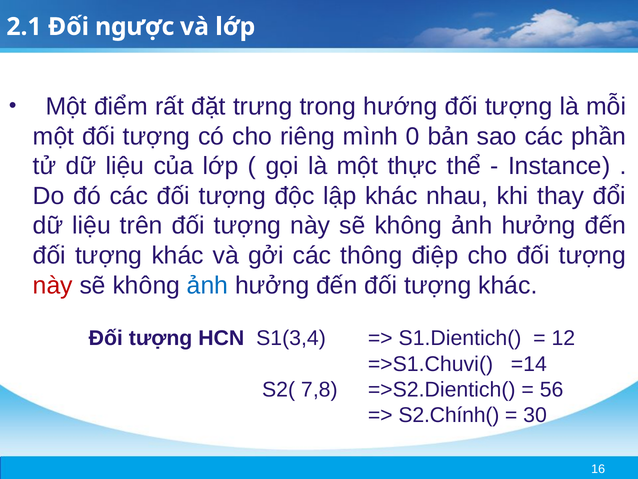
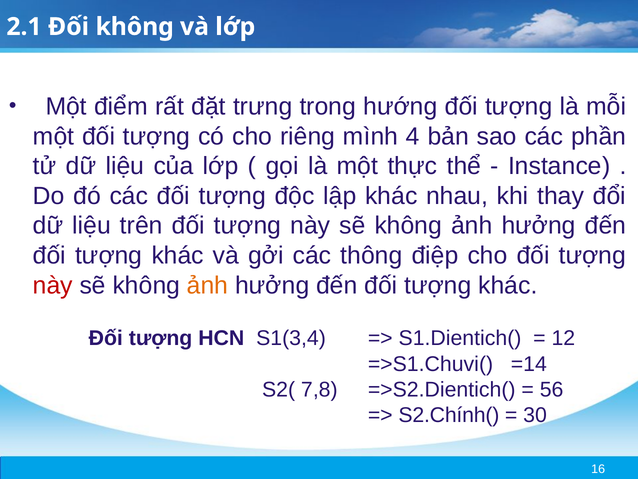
Đối ngược: ngược -> không
0: 0 -> 4
ảnh at (208, 285) colour: blue -> orange
